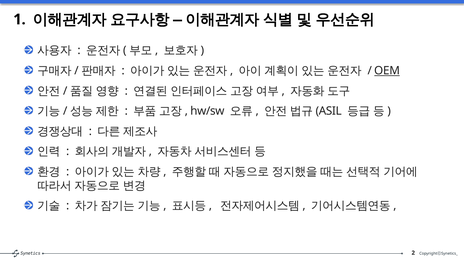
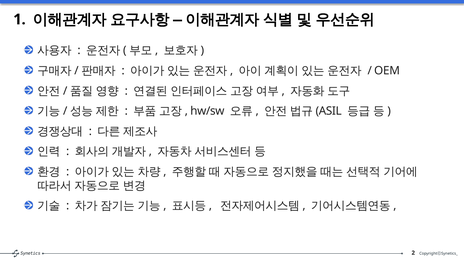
OEM underline: present -> none
